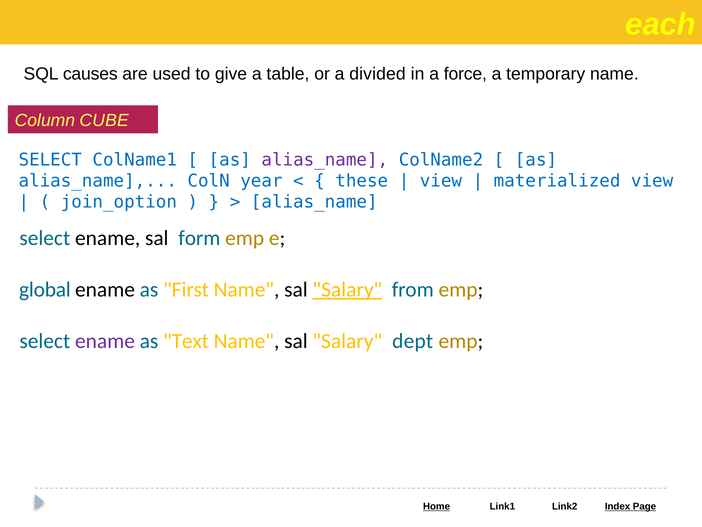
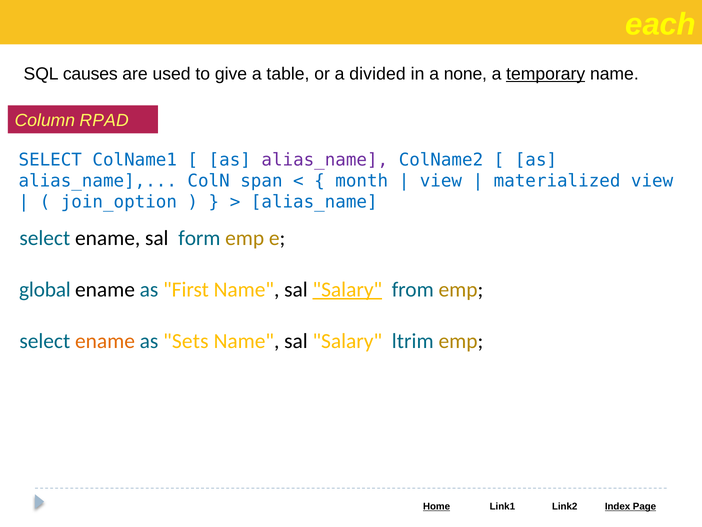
force: force -> none
temporary underline: none -> present
CUBE: CUBE -> RPAD
year: year -> span
these: these -> month
ename at (105, 341) colour: purple -> orange
Text: Text -> Sets
dept: dept -> ltrim
